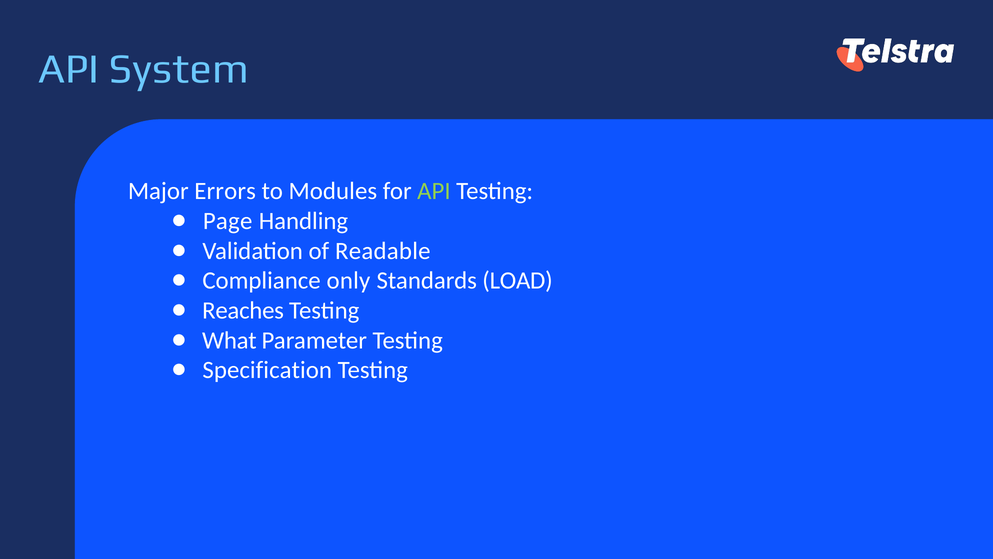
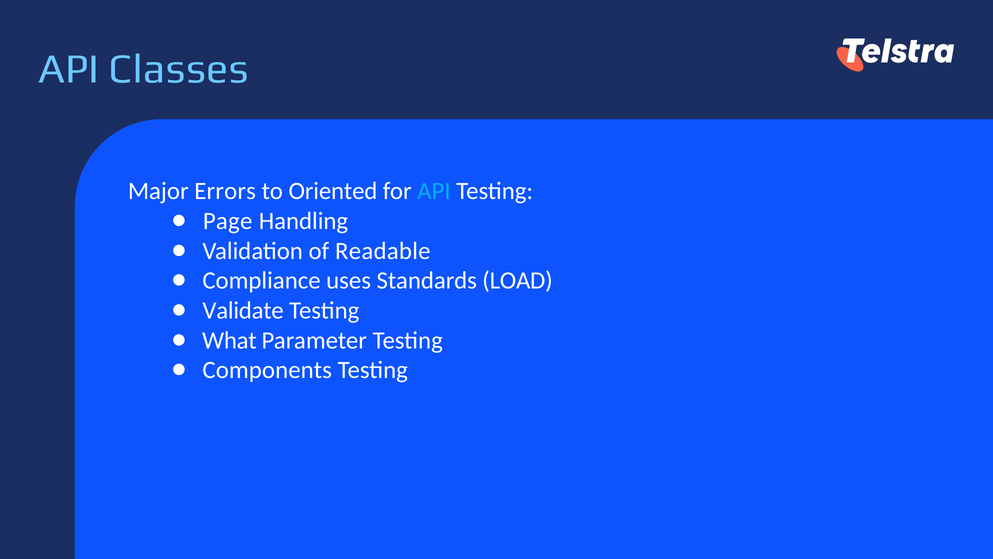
System: System -> Classes
Modules: Modules -> Oriented
API at (434, 191) colour: light green -> light blue
only: only -> uses
Reaches: Reaches -> Validate
Specification: Specification -> Components
